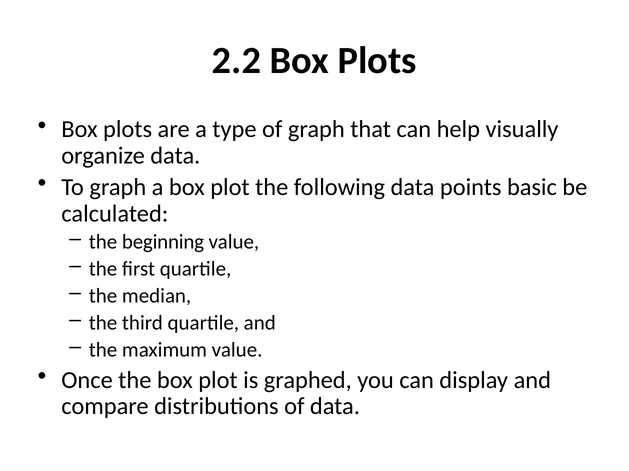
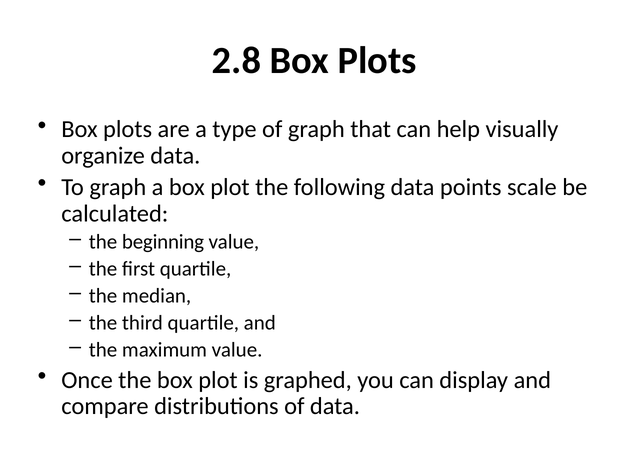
2.2: 2.2 -> 2.8
basic: basic -> scale
